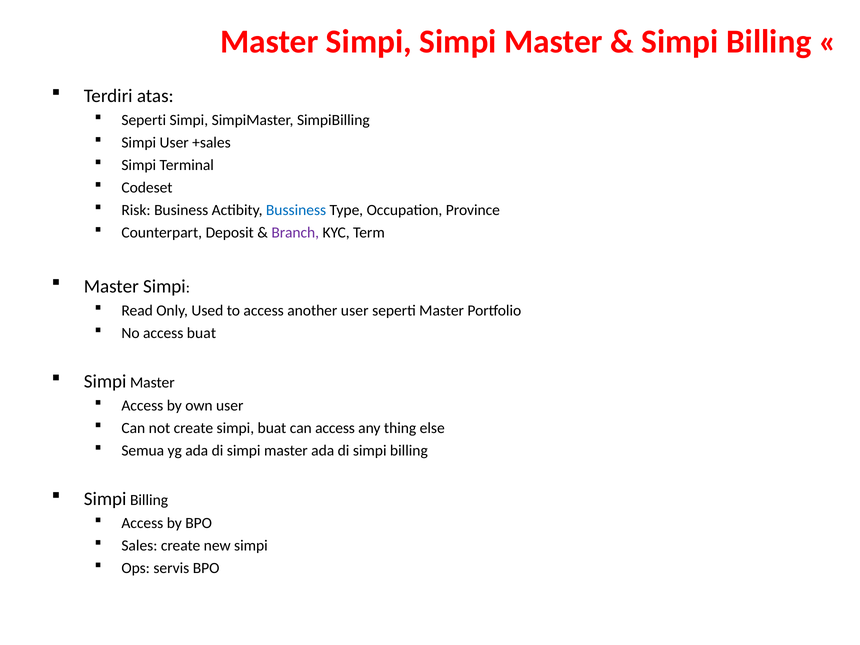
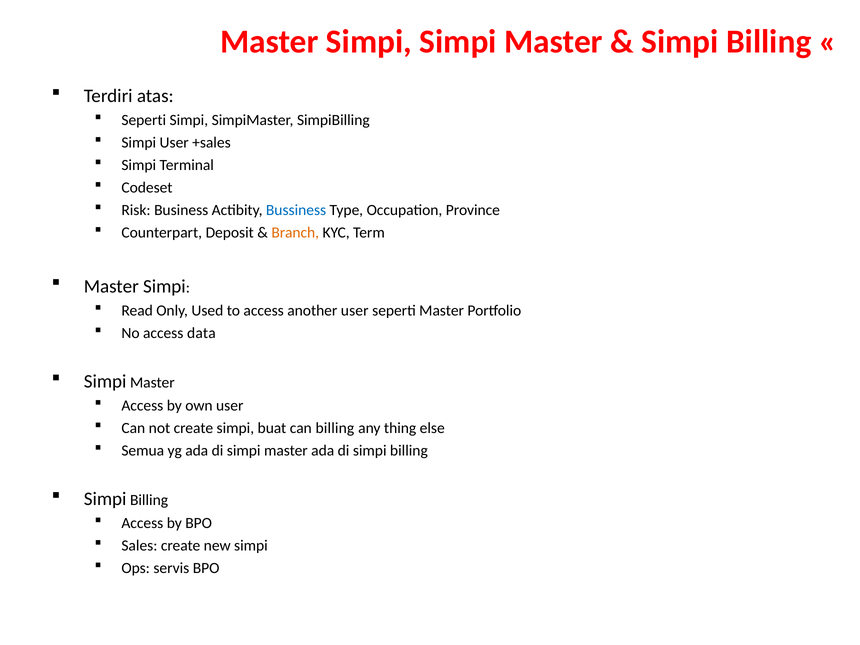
Branch colour: purple -> orange
access buat: buat -> data
can access: access -> billing
